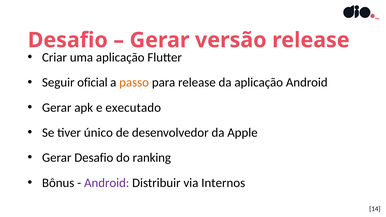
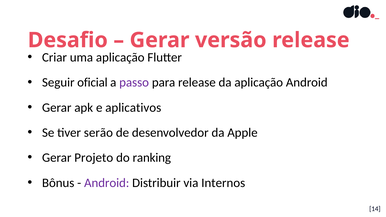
passo colour: orange -> purple
executado: executado -> aplicativos
único: único -> serão
Gerar Desafio: Desafio -> Projeto
